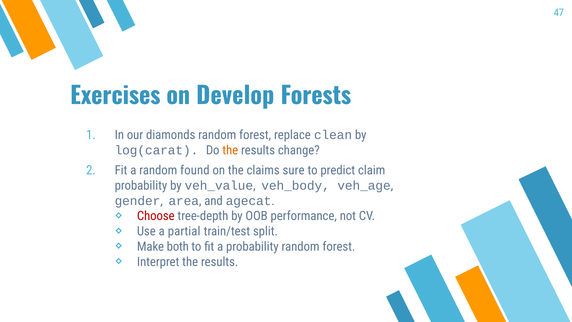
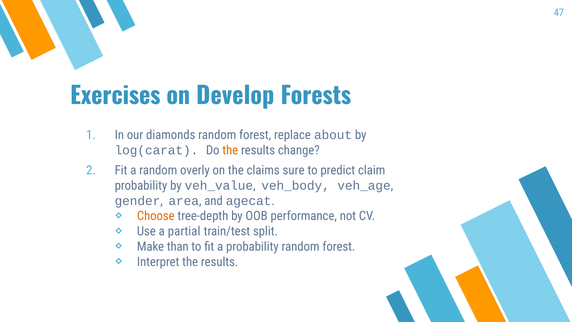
clean: clean -> about
found: found -> overly
Choose colour: red -> orange
both: both -> than
